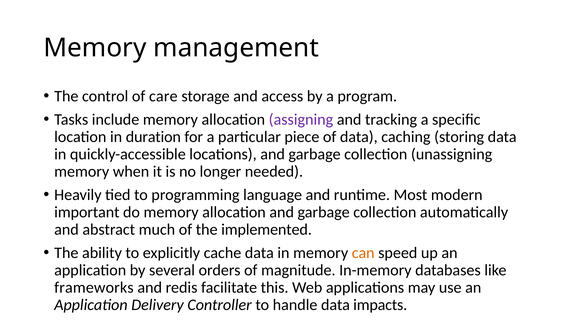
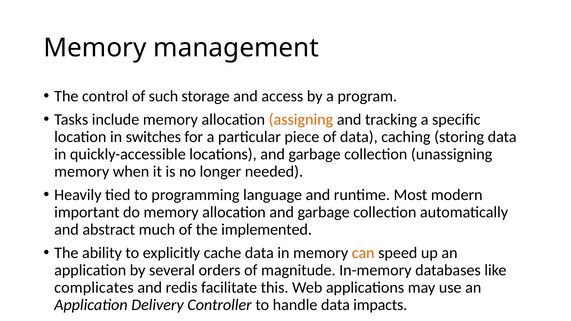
care: care -> such
assigning colour: purple -> orange
duration: duration -> switches
frameworks: frameworks -> complicates
